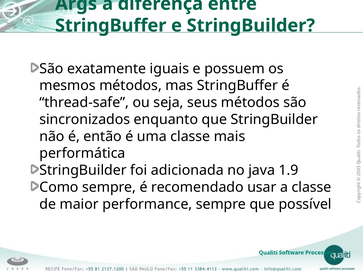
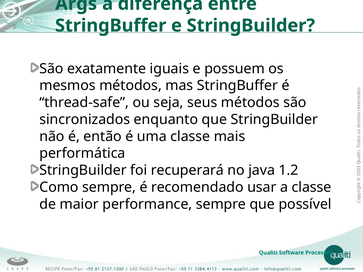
adicionada: adicionada -> recuperará
1.9: 1.9 -> 1.2
